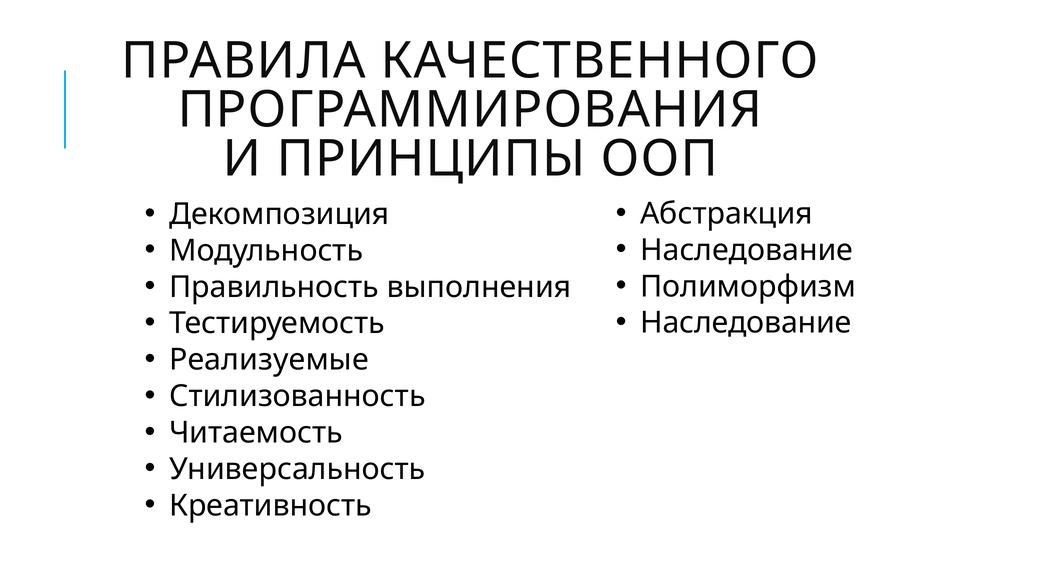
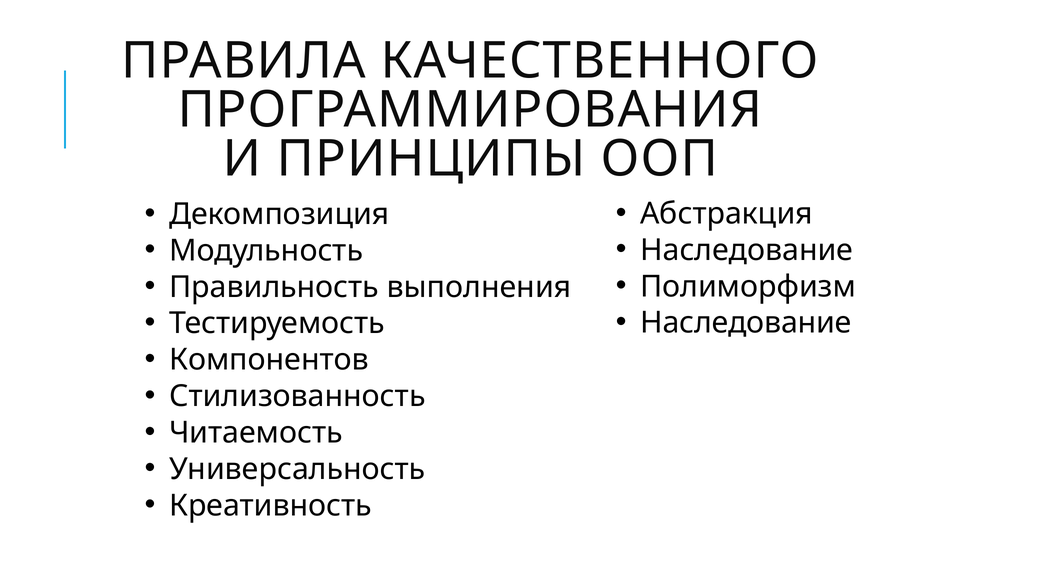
Реализуемые: Реализуемые -> Компонентов
